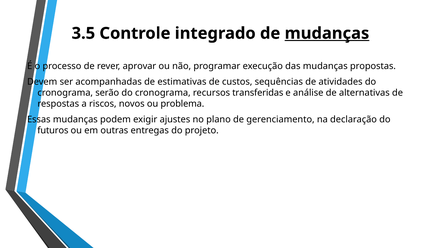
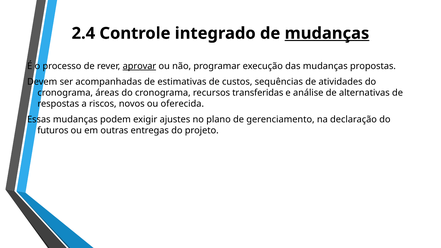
3.5: 3.5 -> 2.4
aprovar underline: none -> present
serão: serão -> áreas
problema: problema -> oferecida
